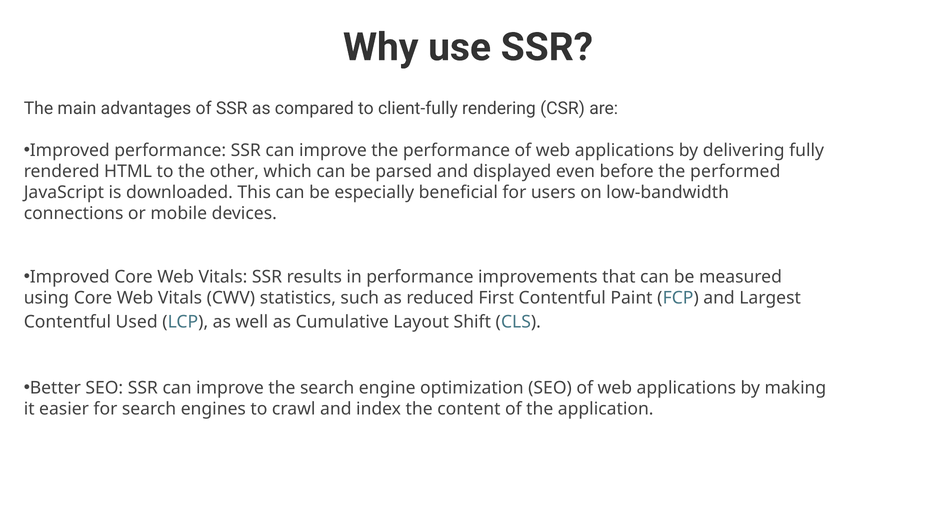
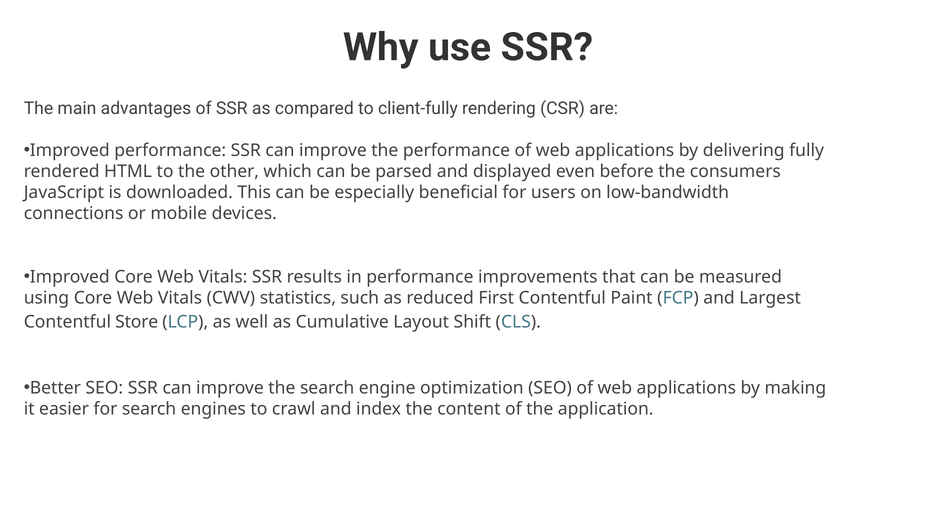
performed: performed -> consumers
Used: Used -> Store
